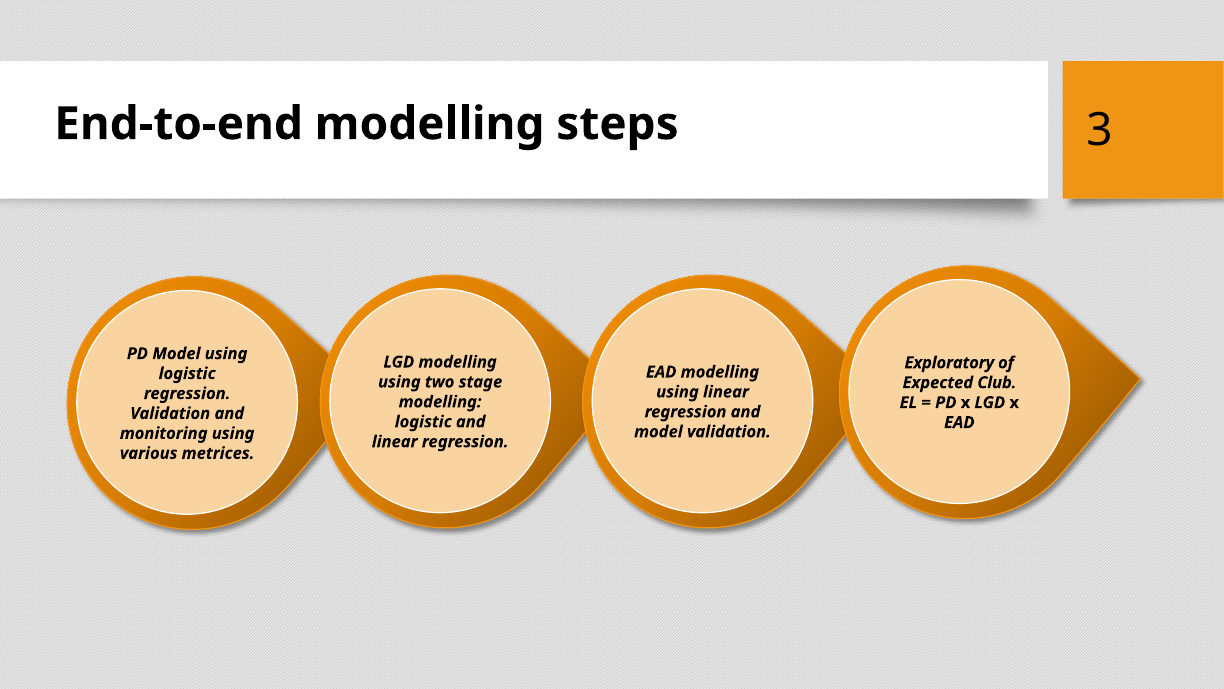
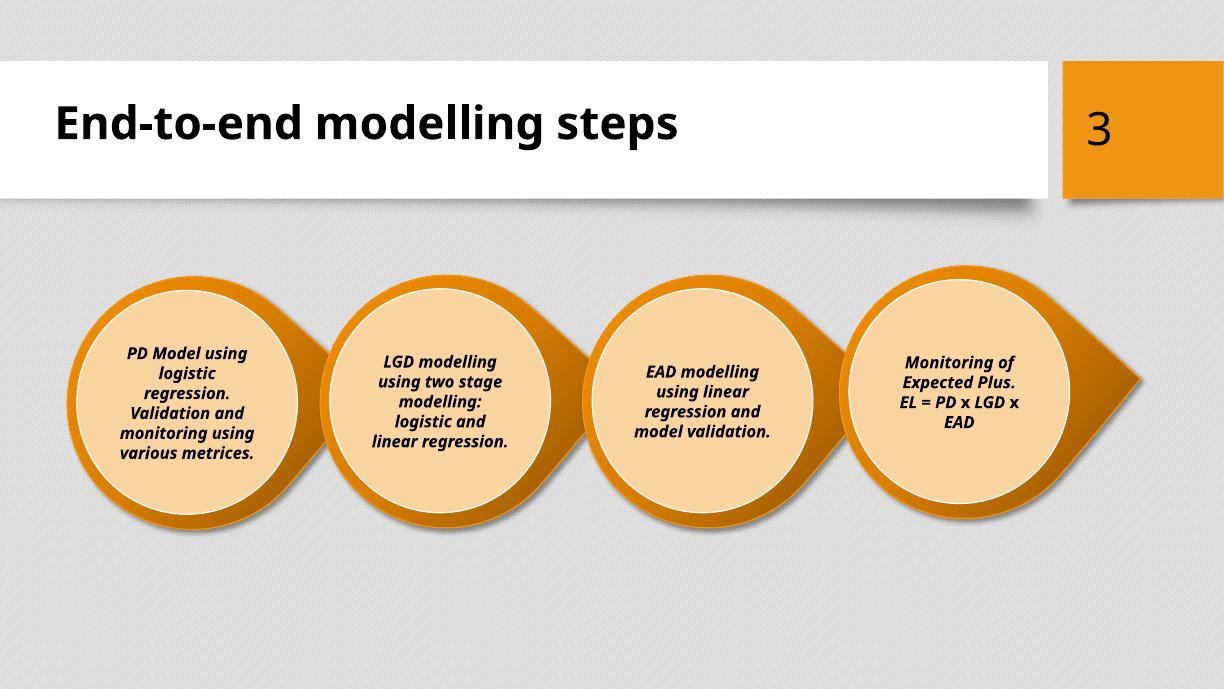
Exploratory at (949, 363): Exploratory -> Monitoring
Club: Club -> Plus
